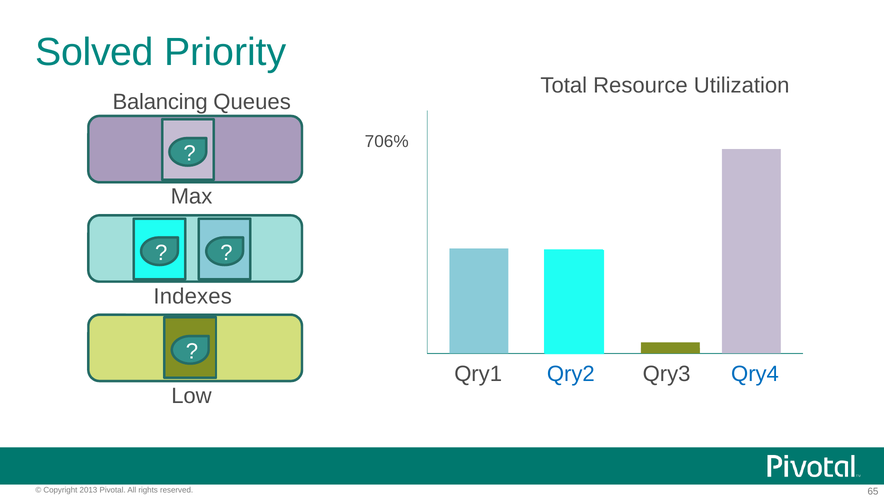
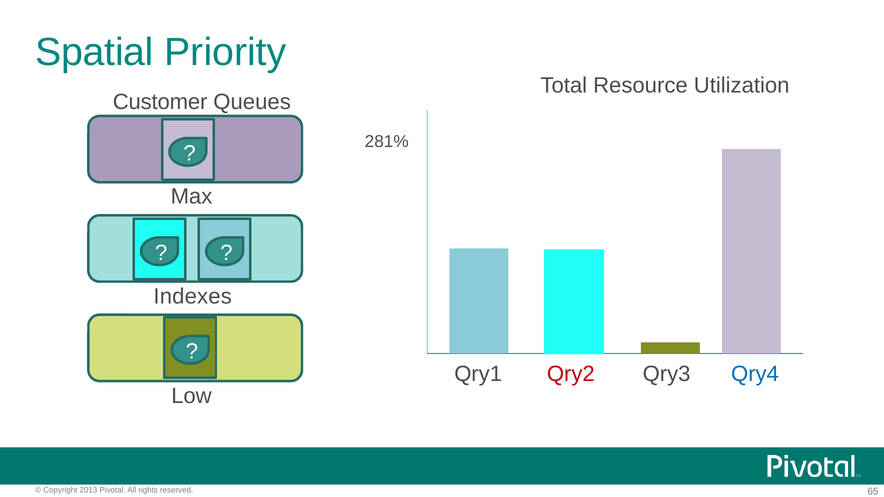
Solved: Solved -> Spatial
Balancing: Balancing -> Customer
706%: 706% -> 281%
Qry2 colour: blue -> red
